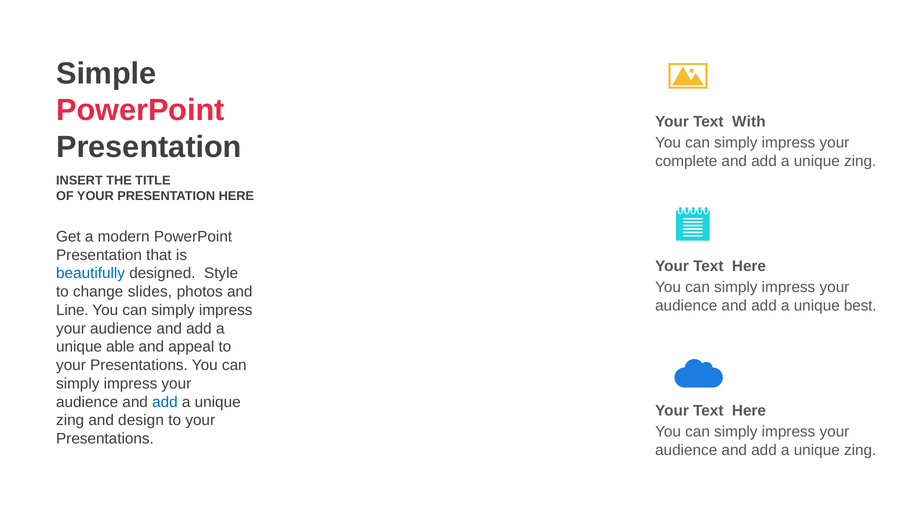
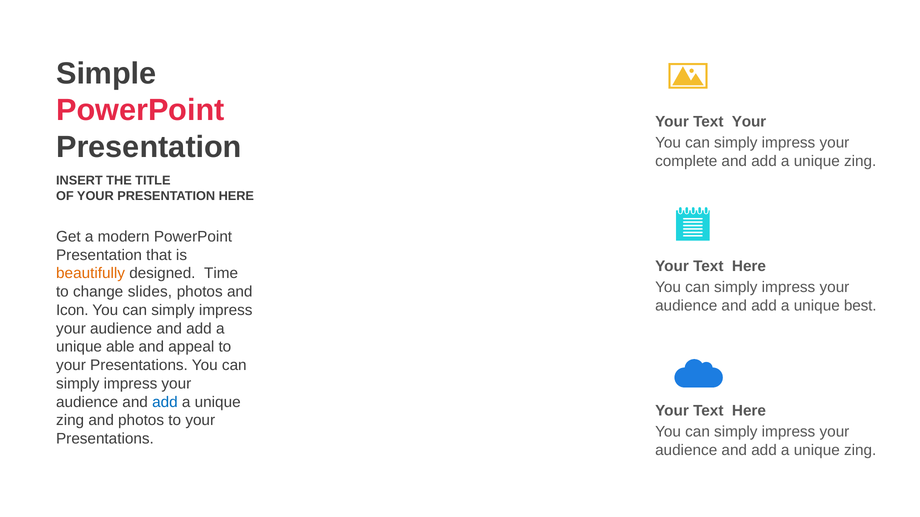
Text With: With -> Your
beautifully colour: blue -> orange
Style: Style -> Time
Line: Line -> Icon
and design: design -> photos
